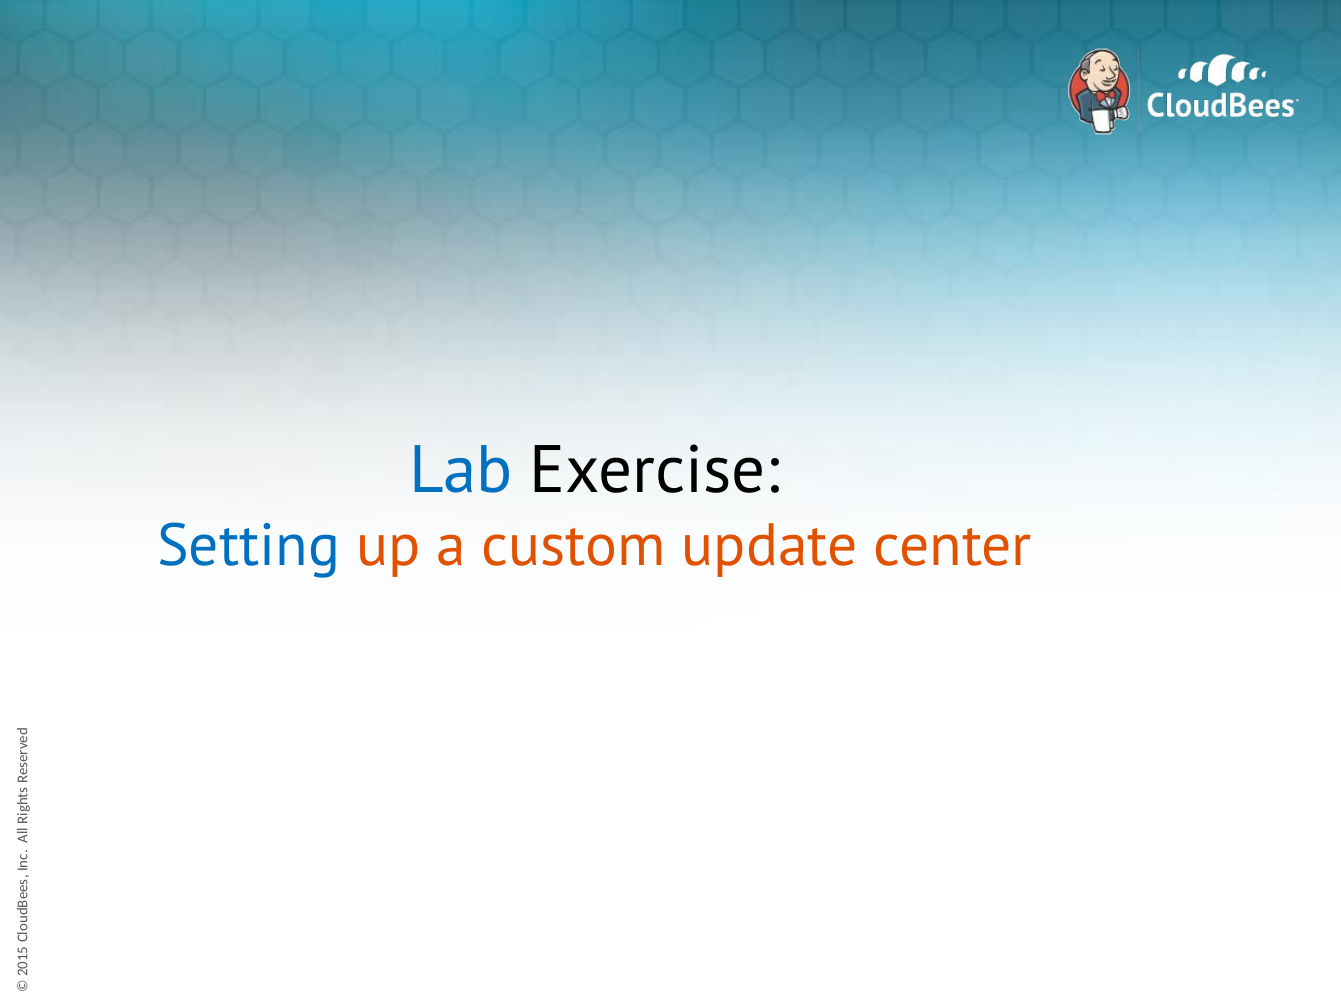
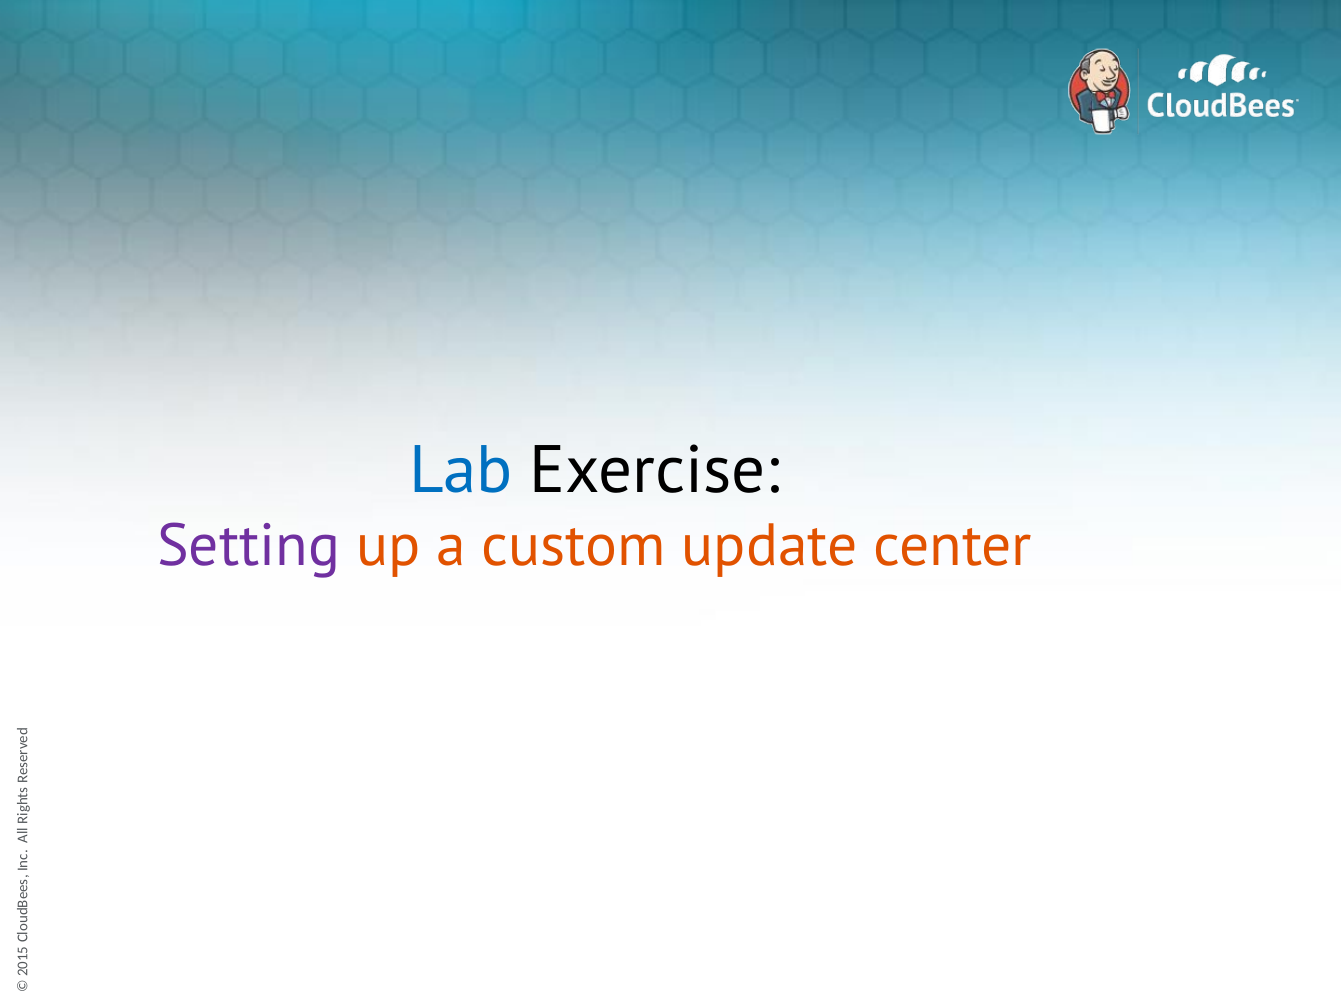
Setting colour: blue -> purple
